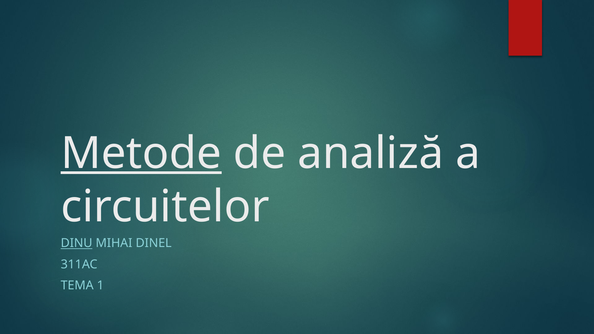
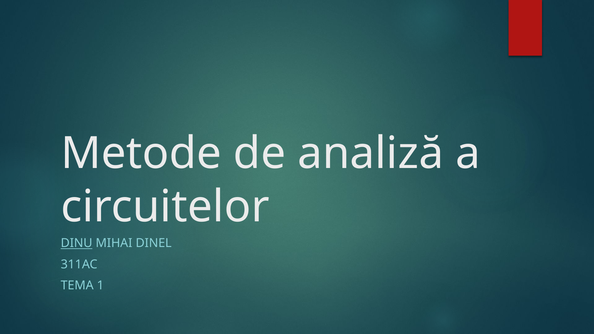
Metode underline: present -> none
